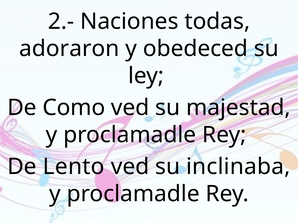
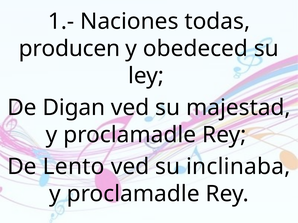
2.-: 2.- -> 1.-
adoraron: adoraron -> producen
Como: Como -> Digan
